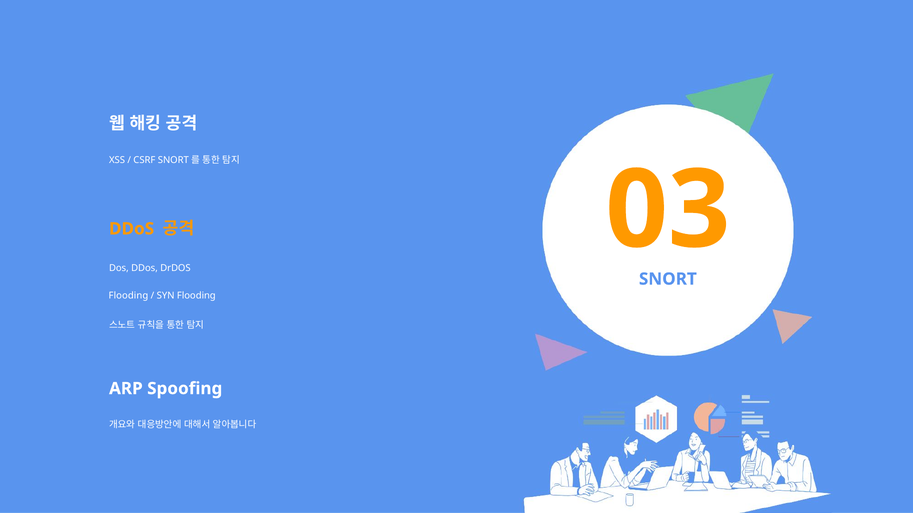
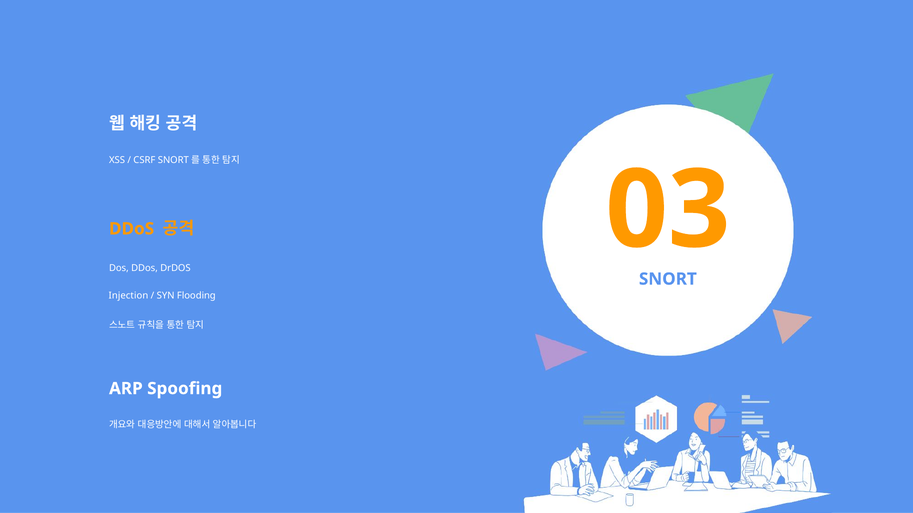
Flooding at (128, 296): Flooding -> Injection
